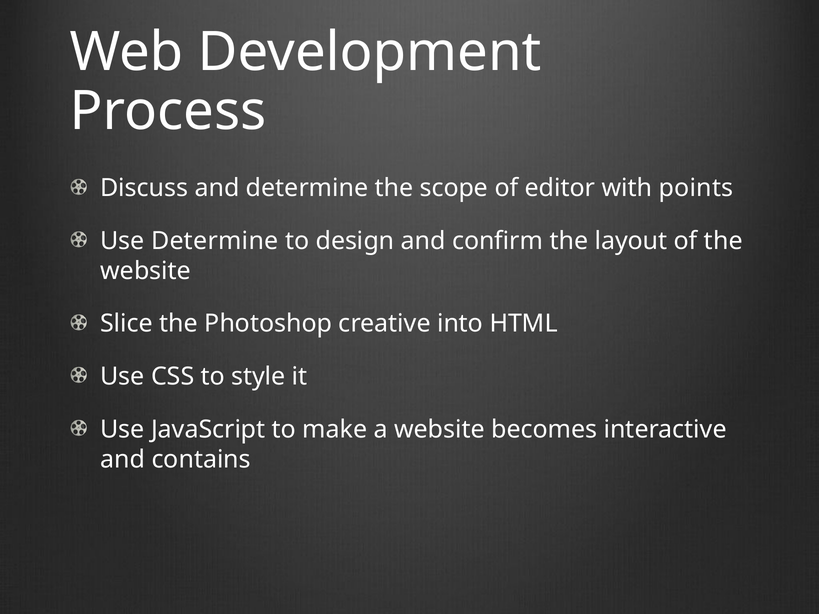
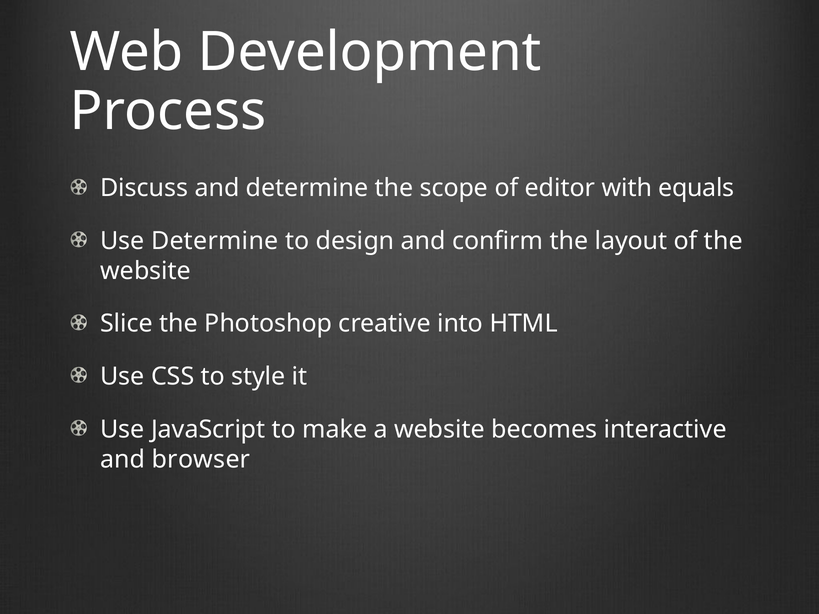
points: points -> equals
contains: contains -> browser
